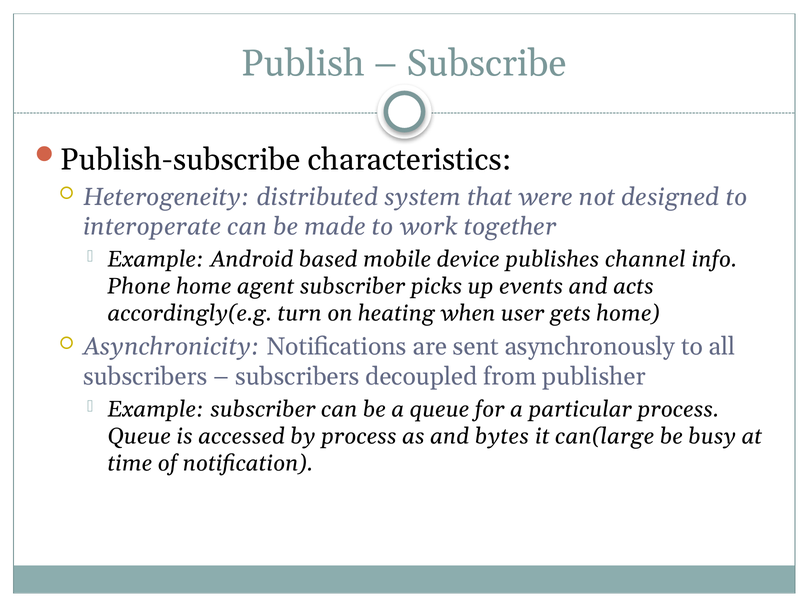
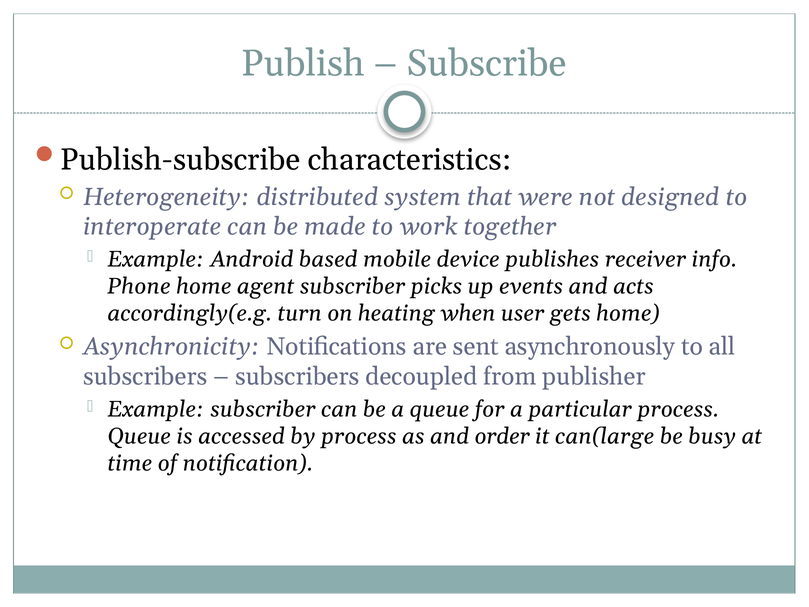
channel: channel -> receiver
bytes: bytes -> order
